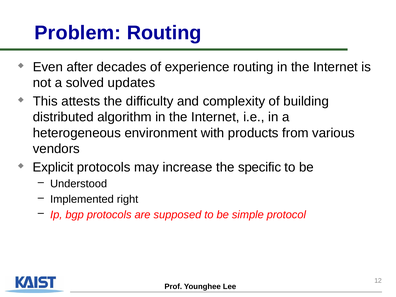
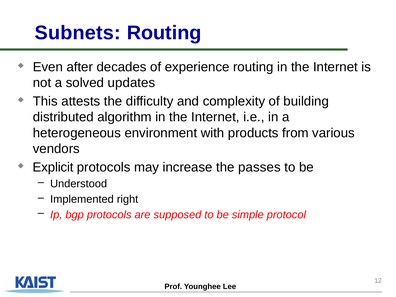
Problem: Problem -> Subnets
specific: specific -> passes
